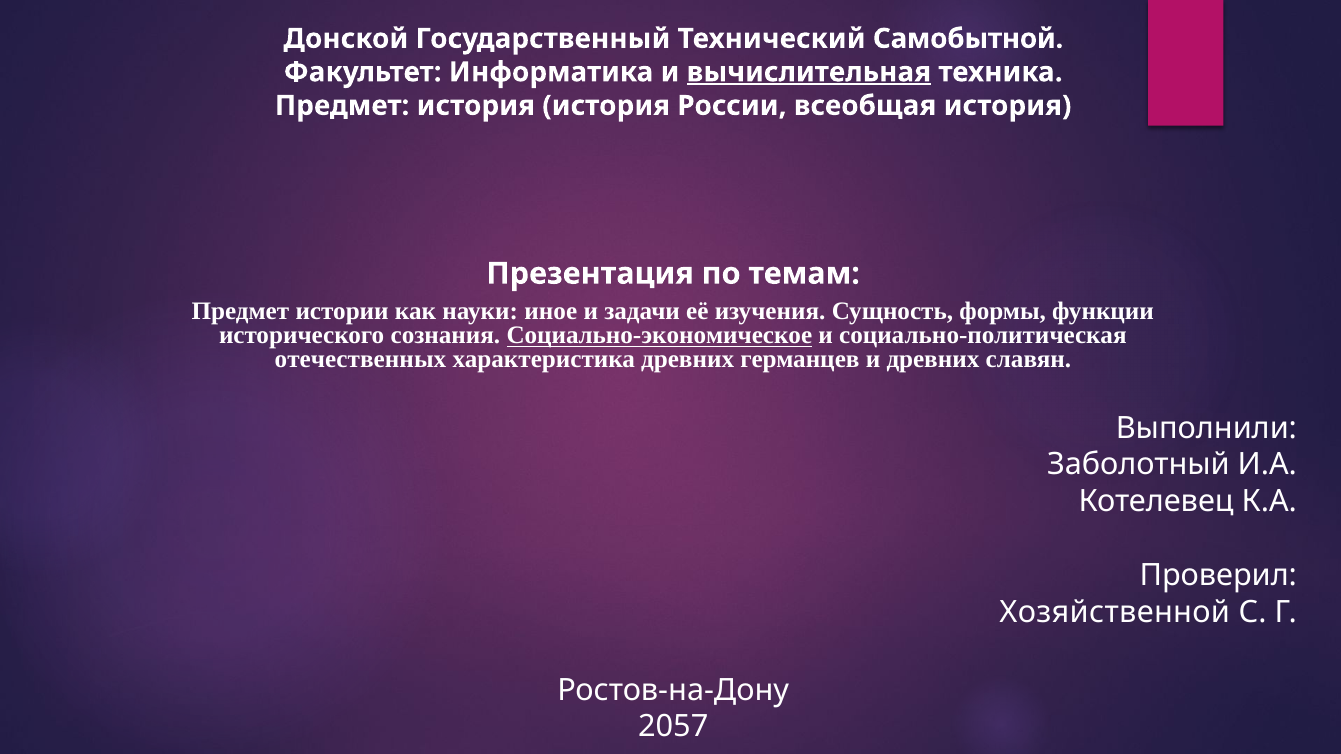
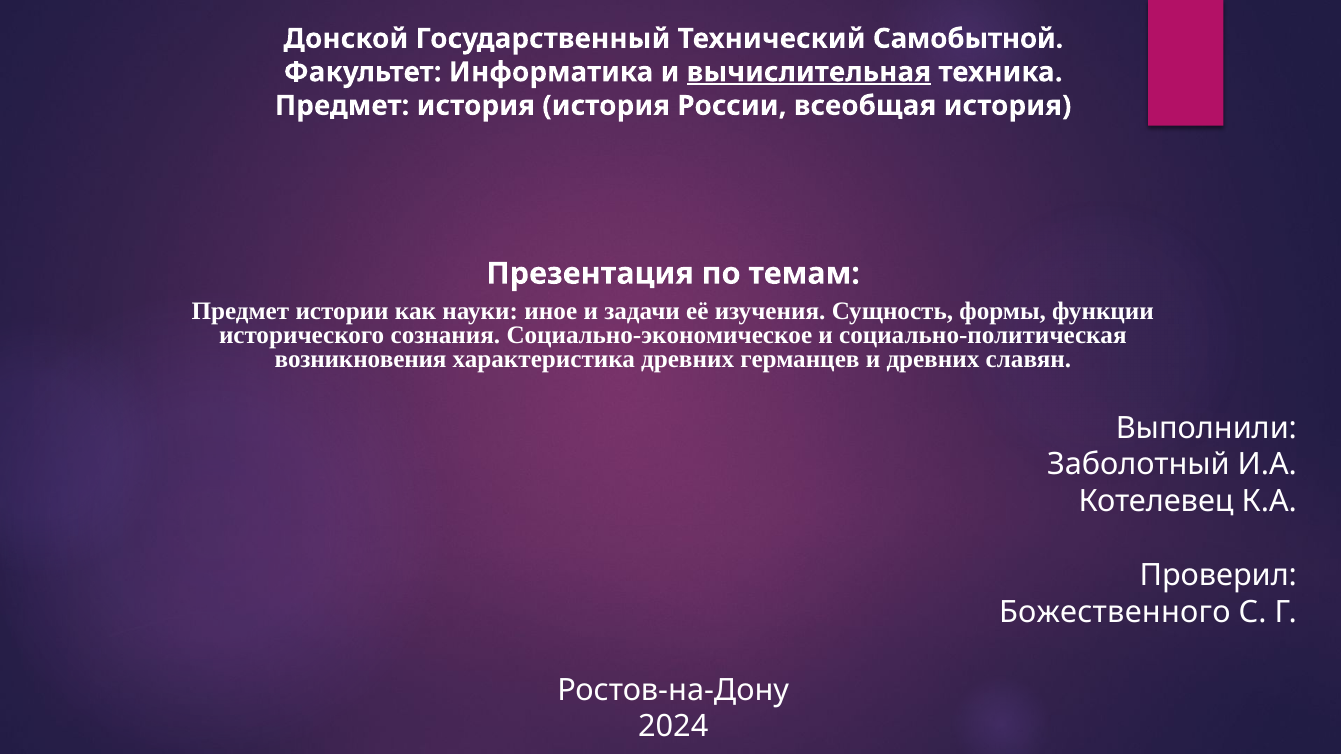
Социально-экономическое underline: present -> none
отечественных: отечественных -> возникновения
Хозяйственной: Хозяйственной -> Божественного
2057: 2057 -> 2024
